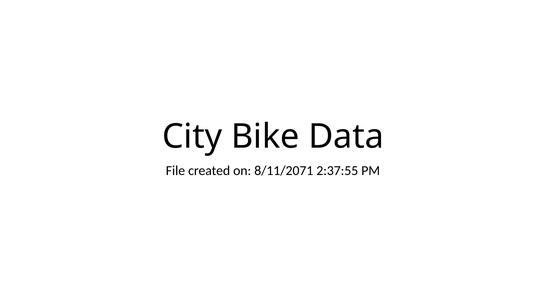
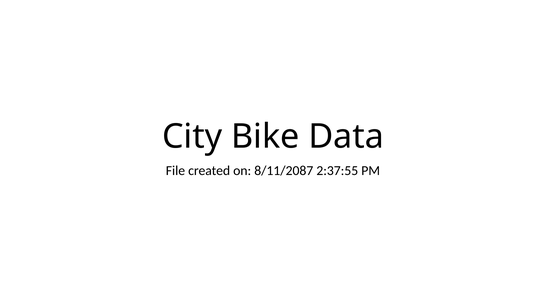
8/11/2071: 8/11/2071 -> 8/11/2087
